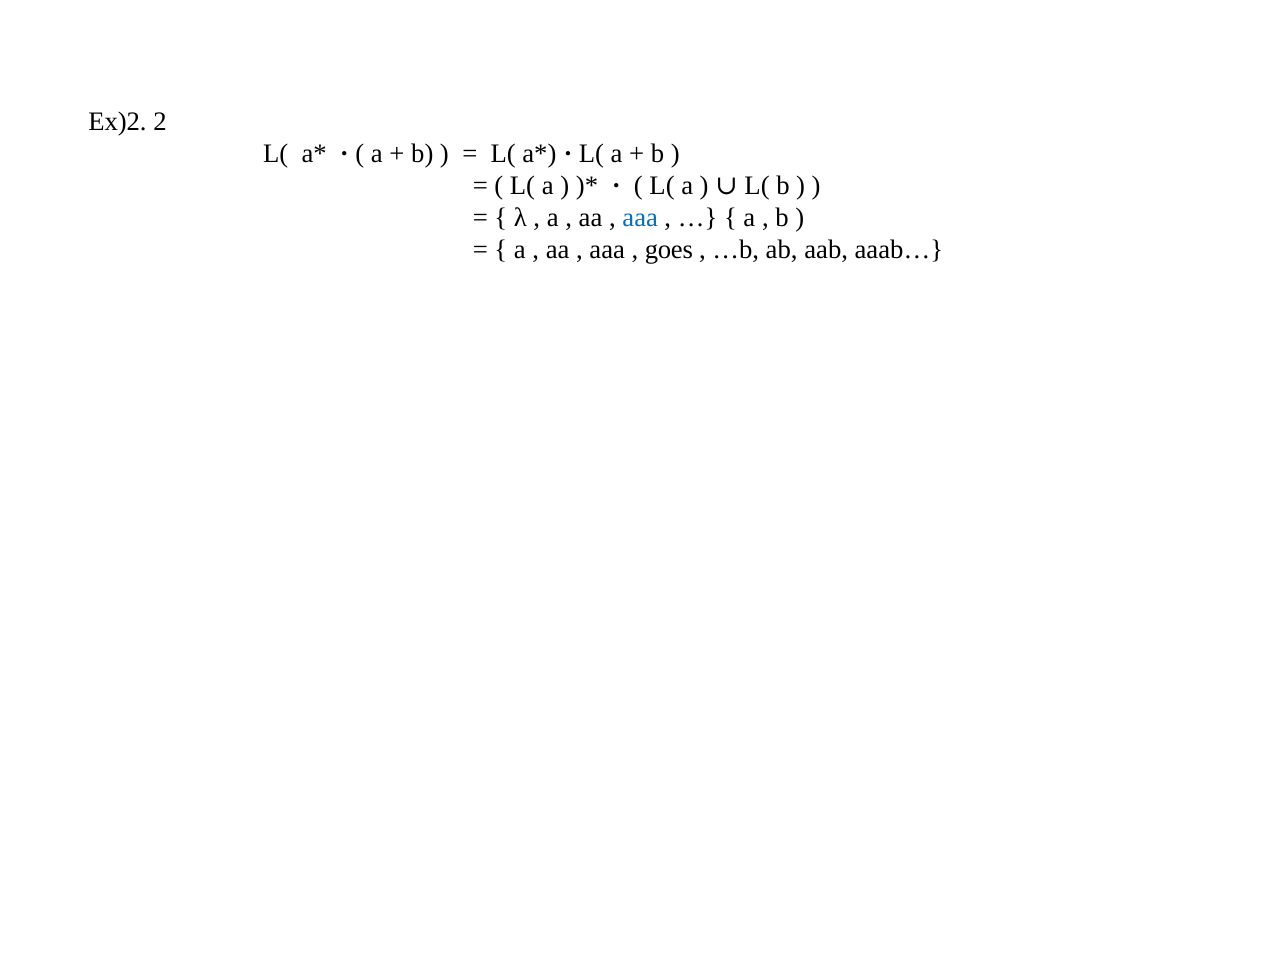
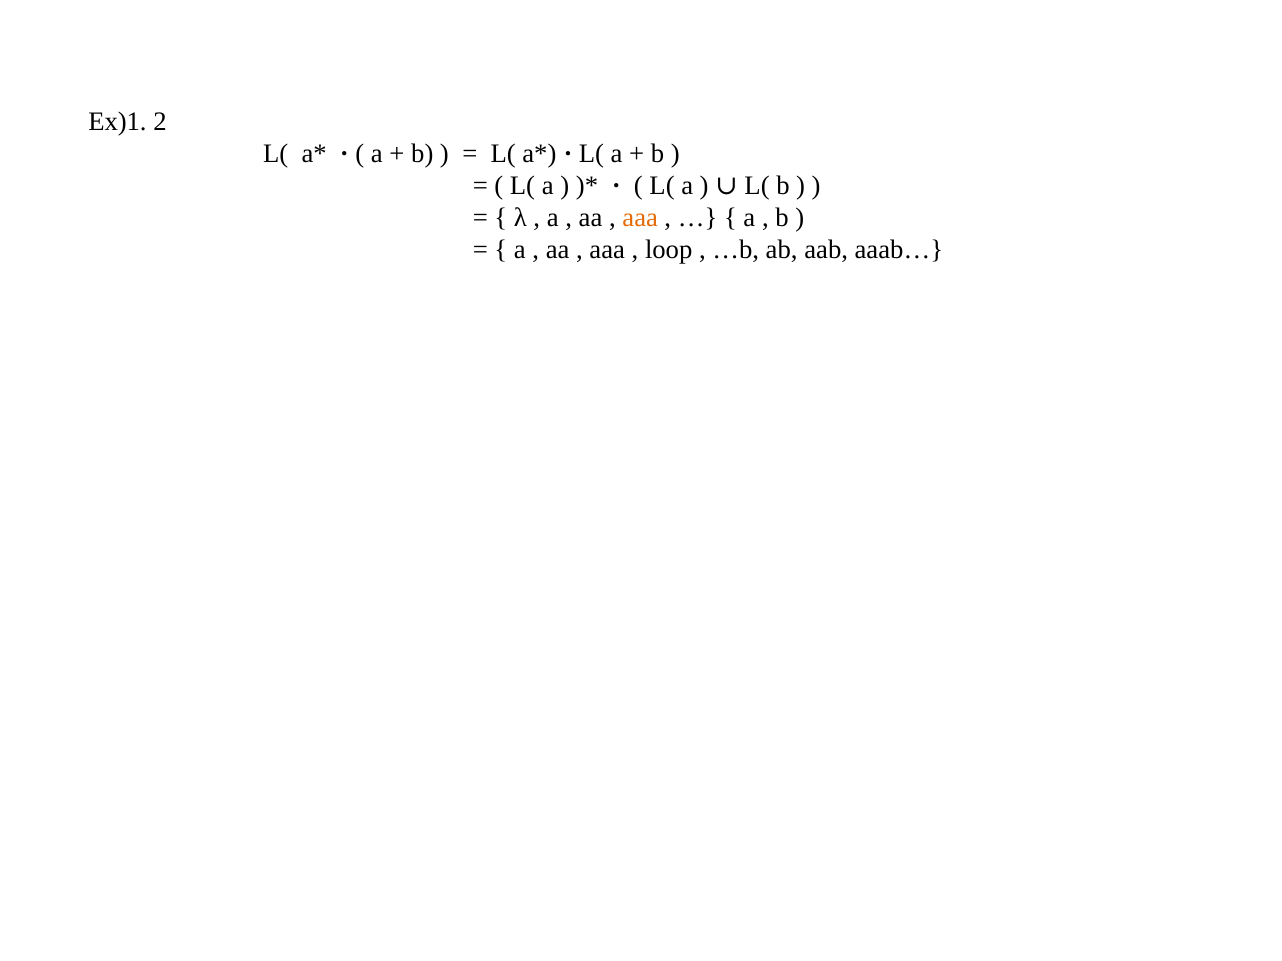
Ex)2: Ex)2 -> Ex)1
aaa at (640, 217) colour: blue -> orange
goes: goes -> loop
